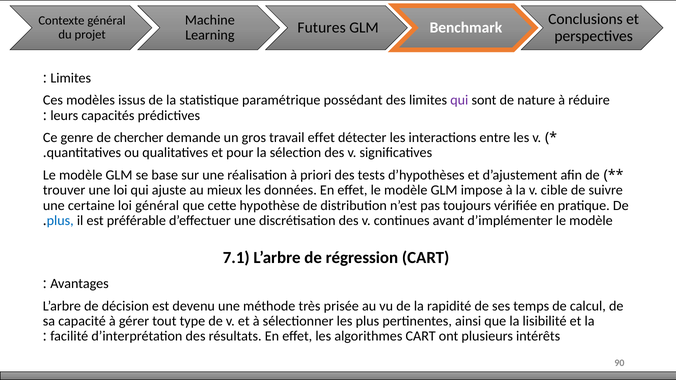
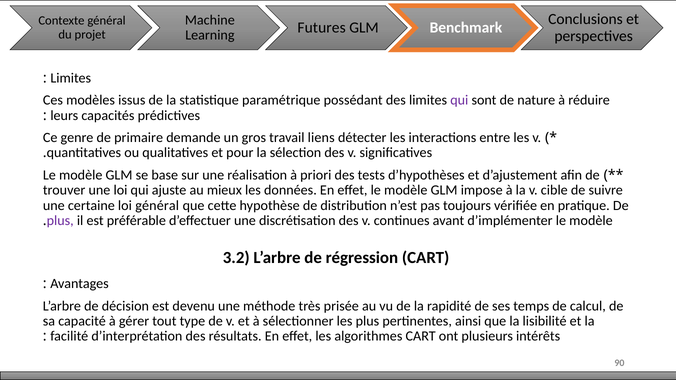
chercher: chercher -> primaire
travail effet: effet -> liens
plus at (60, 221) colour: blue -> purple
7.1: 7.1 -> 3.2
